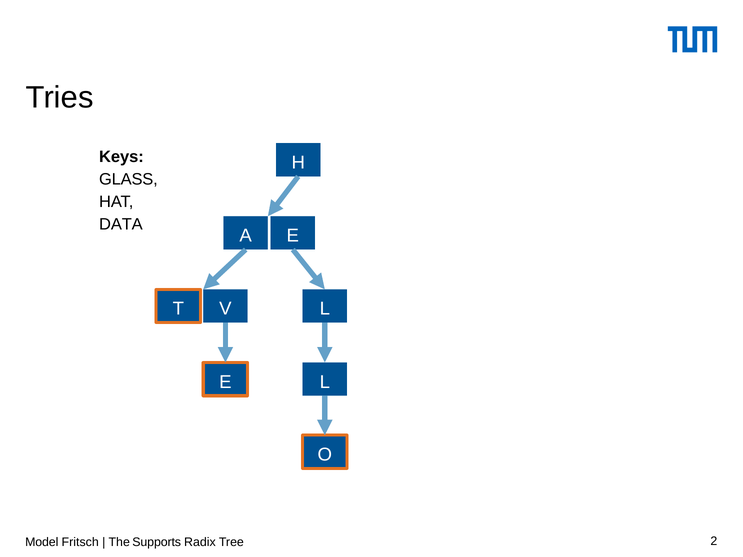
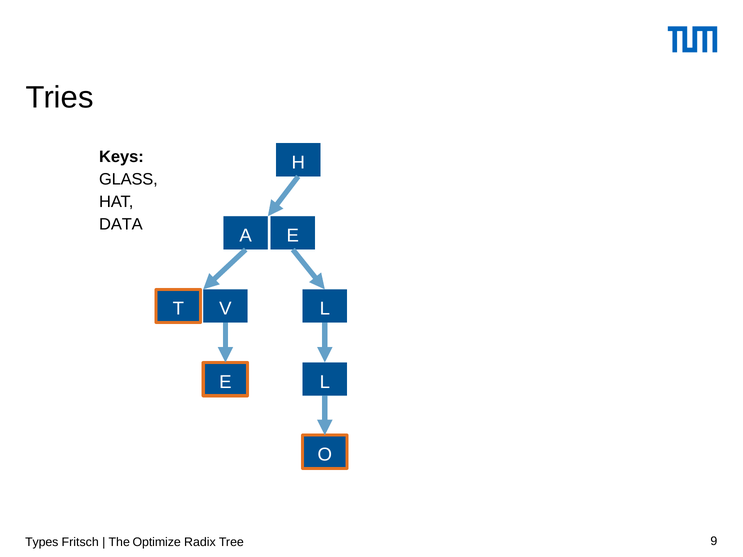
Model: Model -> Types
Supports: Supports -> Optimize
2: 2 -> 9
